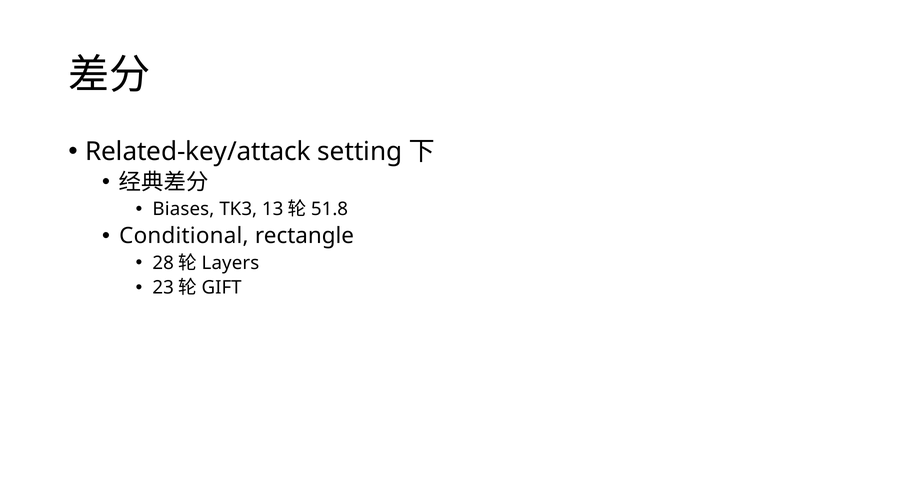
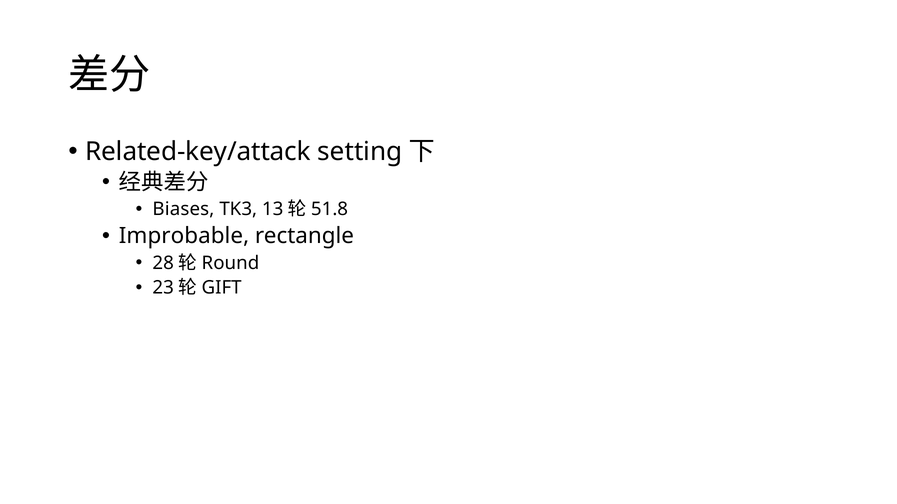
Conditional: Conditional -> Improbable
Layers: Layers -> Round
